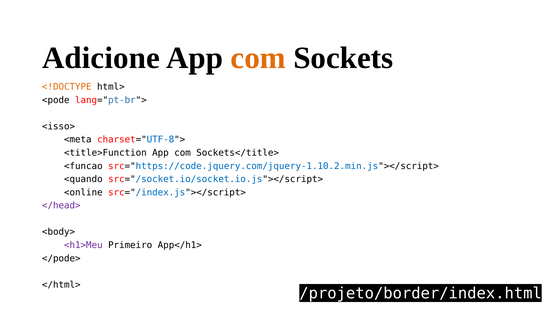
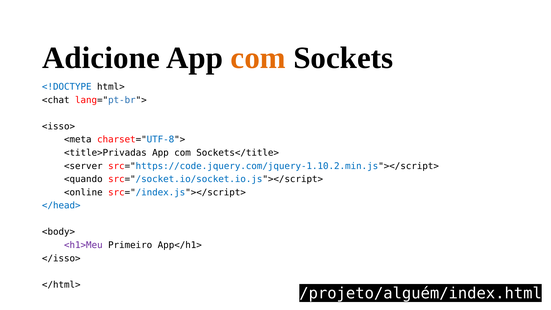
<!DOCTYPE colour: orange -> blue
<pode: <pode -> <chat
<title>Function: <title>Function -> <title>Privadas
<funcao: <funcao -> <server
</head> colour: purple -> blue
</pode>: </pode> -> </isso>
/projeto/border/index.html: /projeto/border/index.html -> /projeto/alguém/index.html
